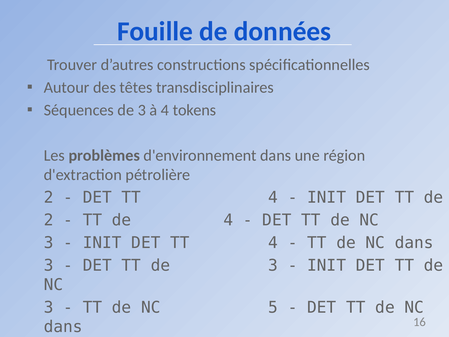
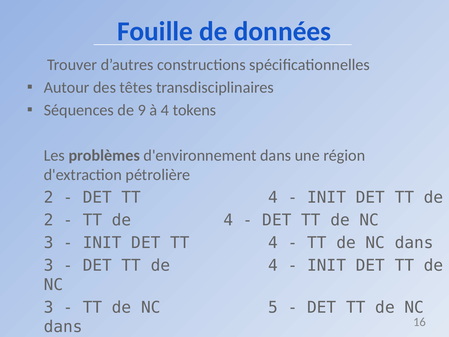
Séquences de 3: 3 -> 9
DET TT de 3: 3 -> 4
